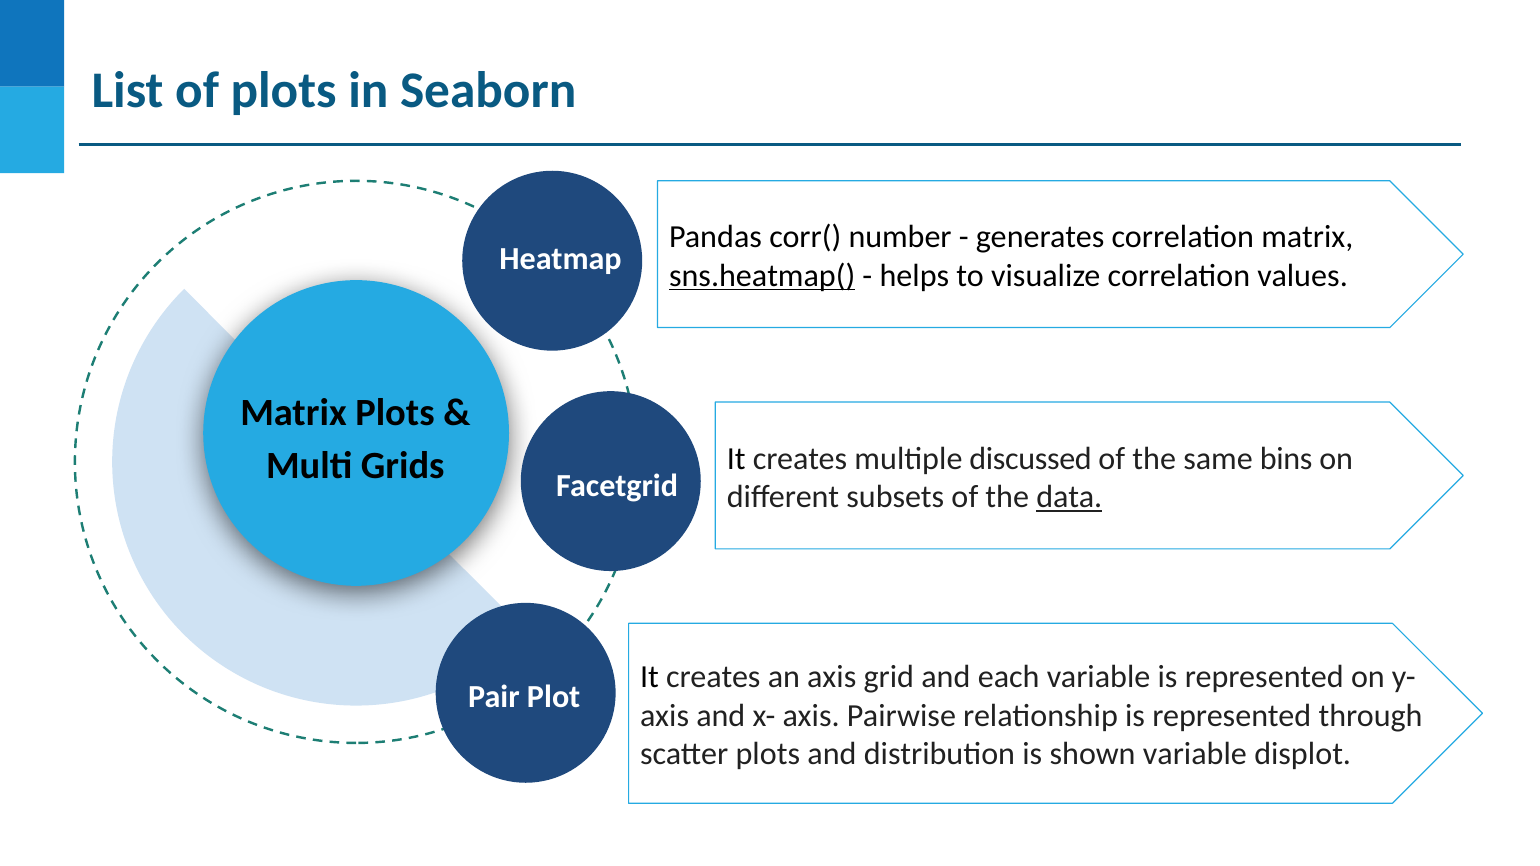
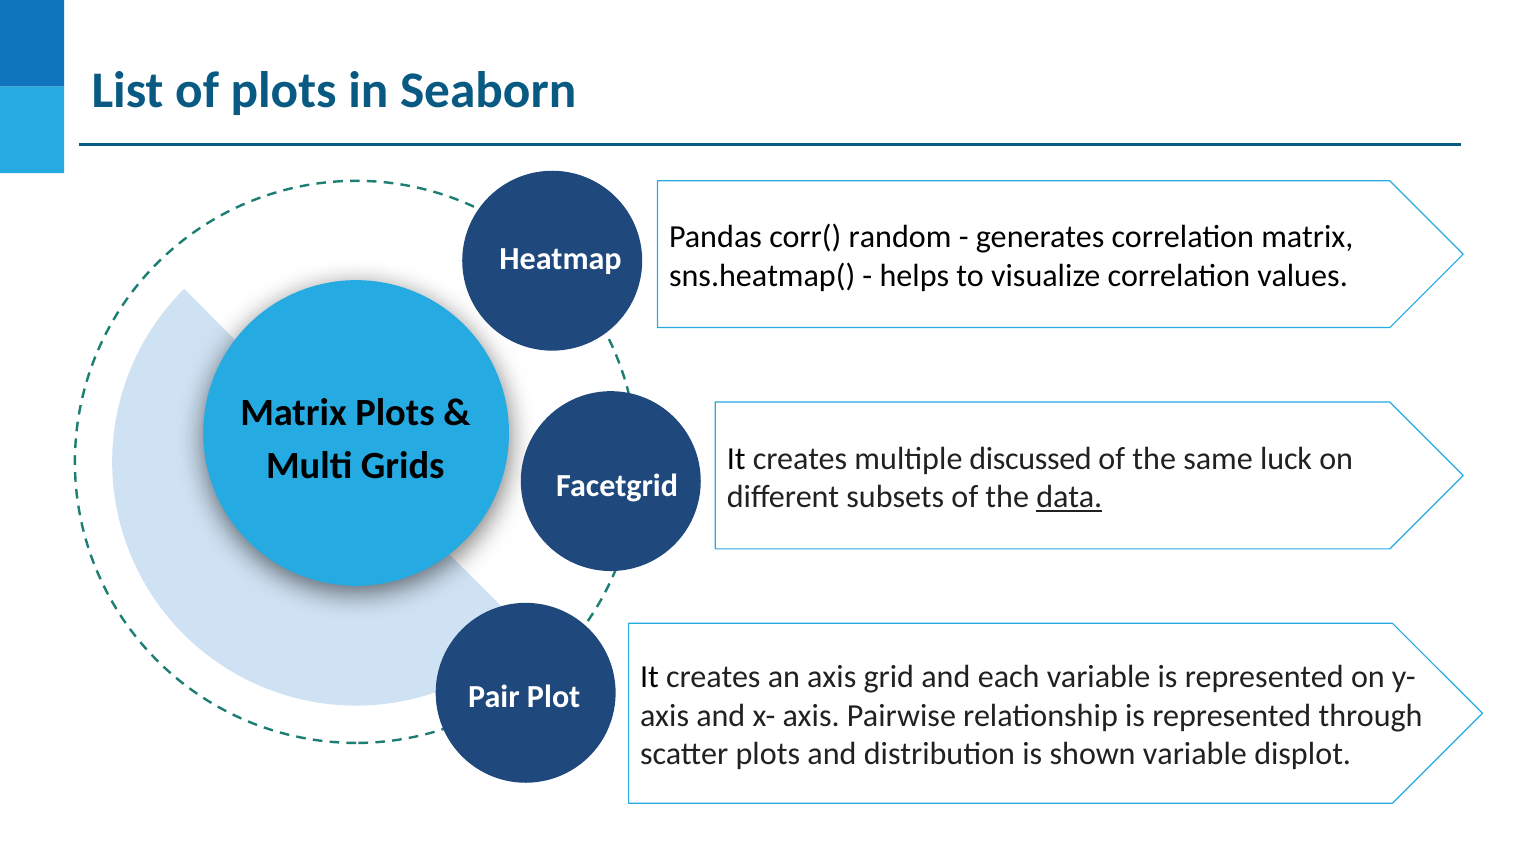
number: number -> random
sns.heatmap( underline: present -> none
bins: bins -> luck
